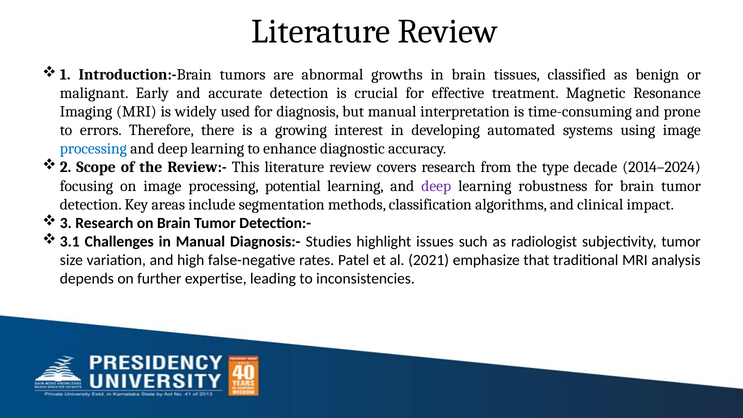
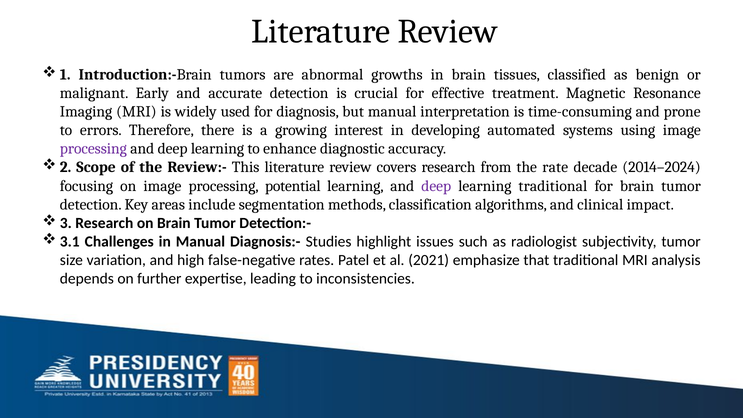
processing at (93, 149) colour: blue -> purple
type: type -> rate
learning robustness: robustness -> traditional
